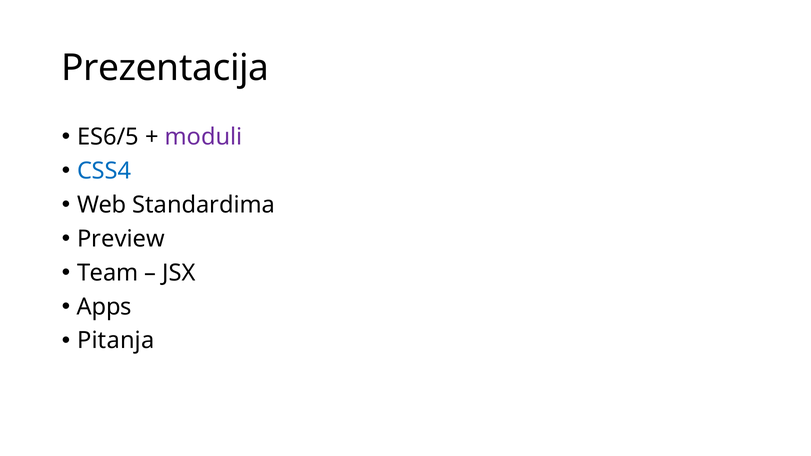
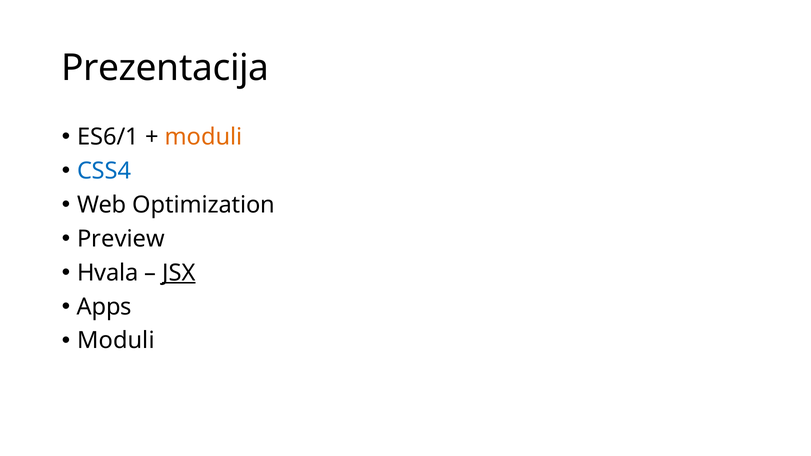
ES6/5: ES6/5 -> ES6/1
moduli at (204, 137) colour: purple -> orange
Standardima: Standardima -> Optimization
Team: Team -> Hvala
JSX underline: none -> present
Pitanja at (116, 341): Pitanja -> Moduli
